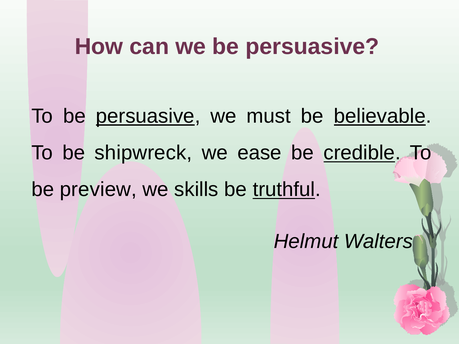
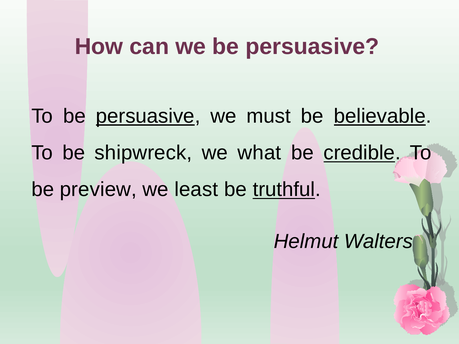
ease: ease -> what
skills: skills -> least
